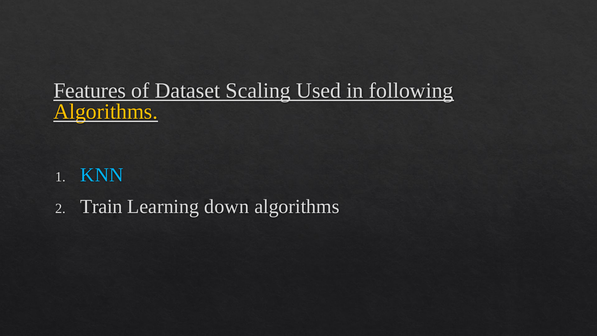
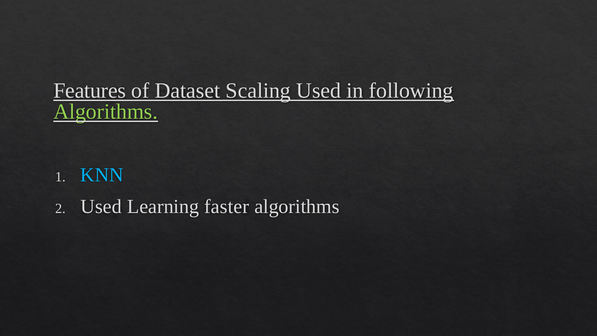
Algorithms at (106, 112) colour: yellow -> light green
Train at (101, 207): Train -> Used
down: down -> faster
